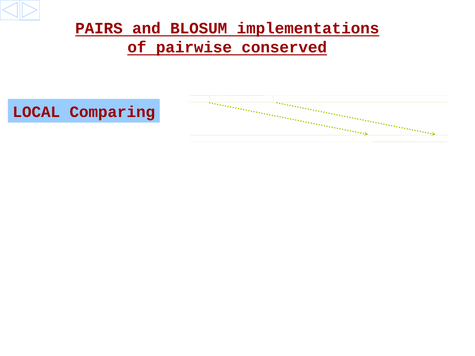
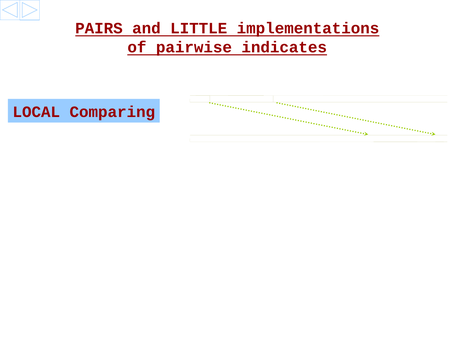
BLOSUM: BLOSUM -> LITTLE
conserved: conserved -> indicates
